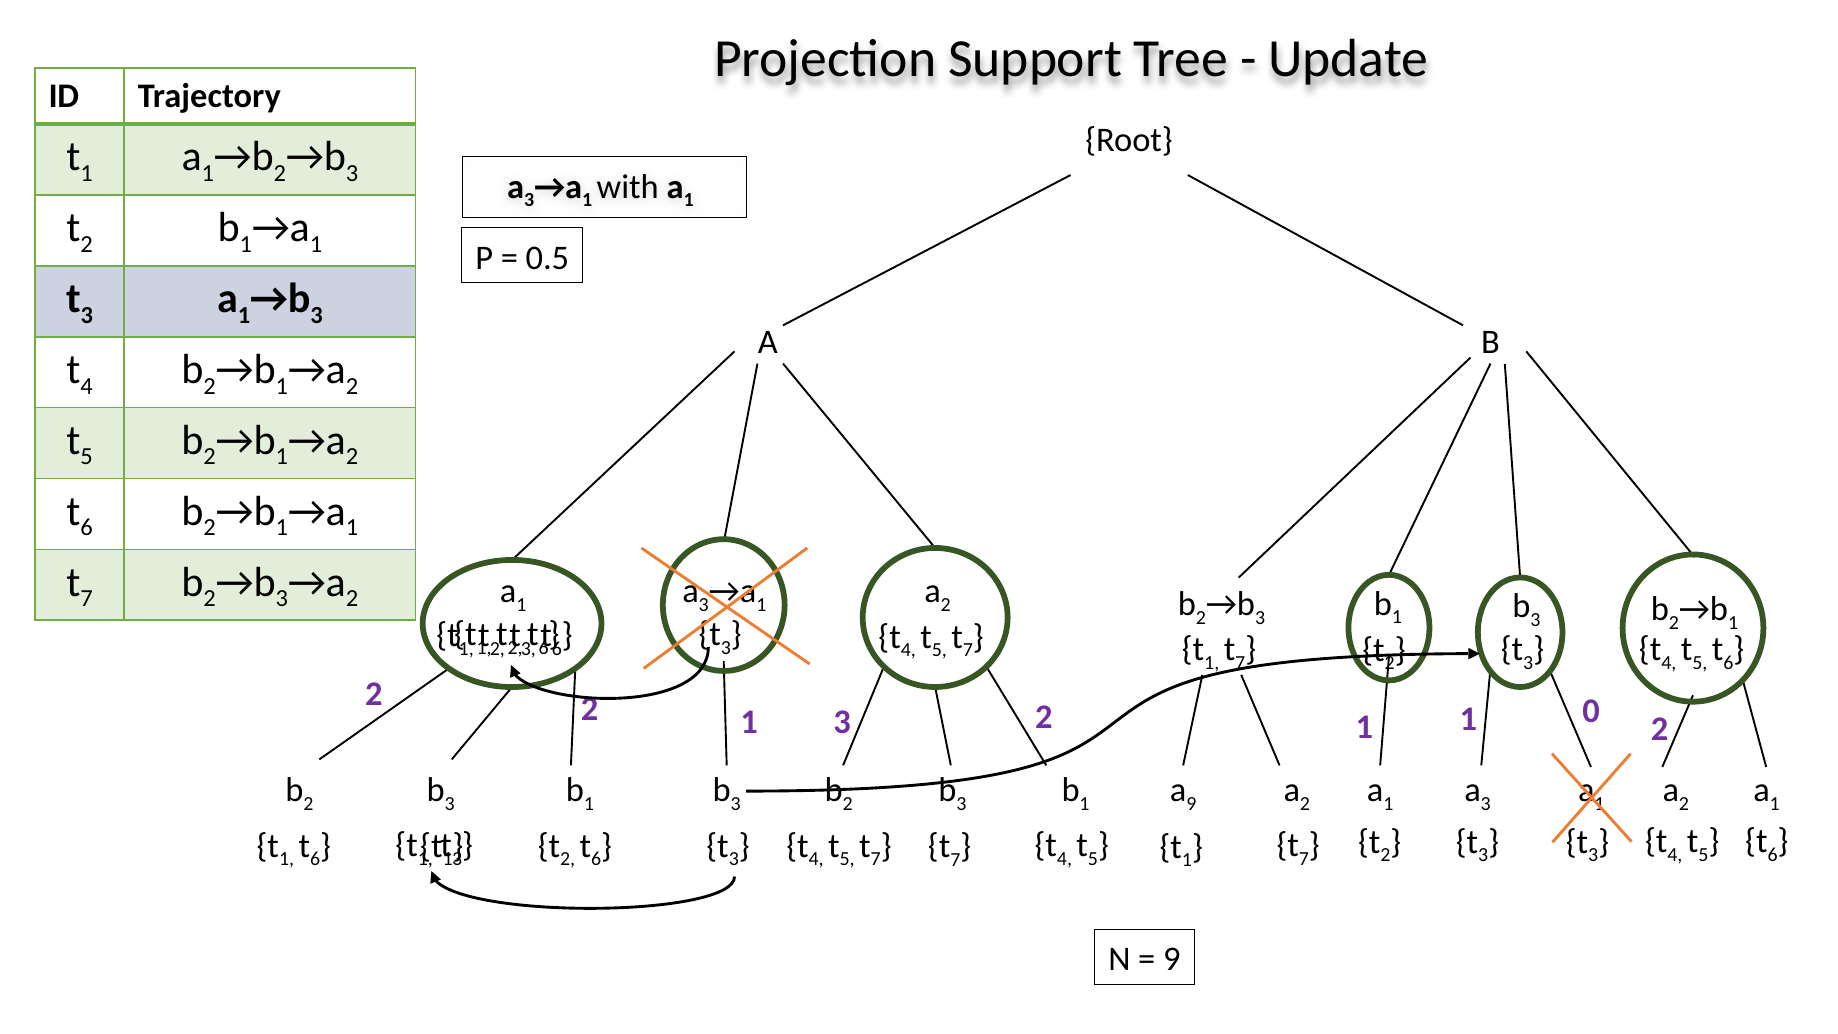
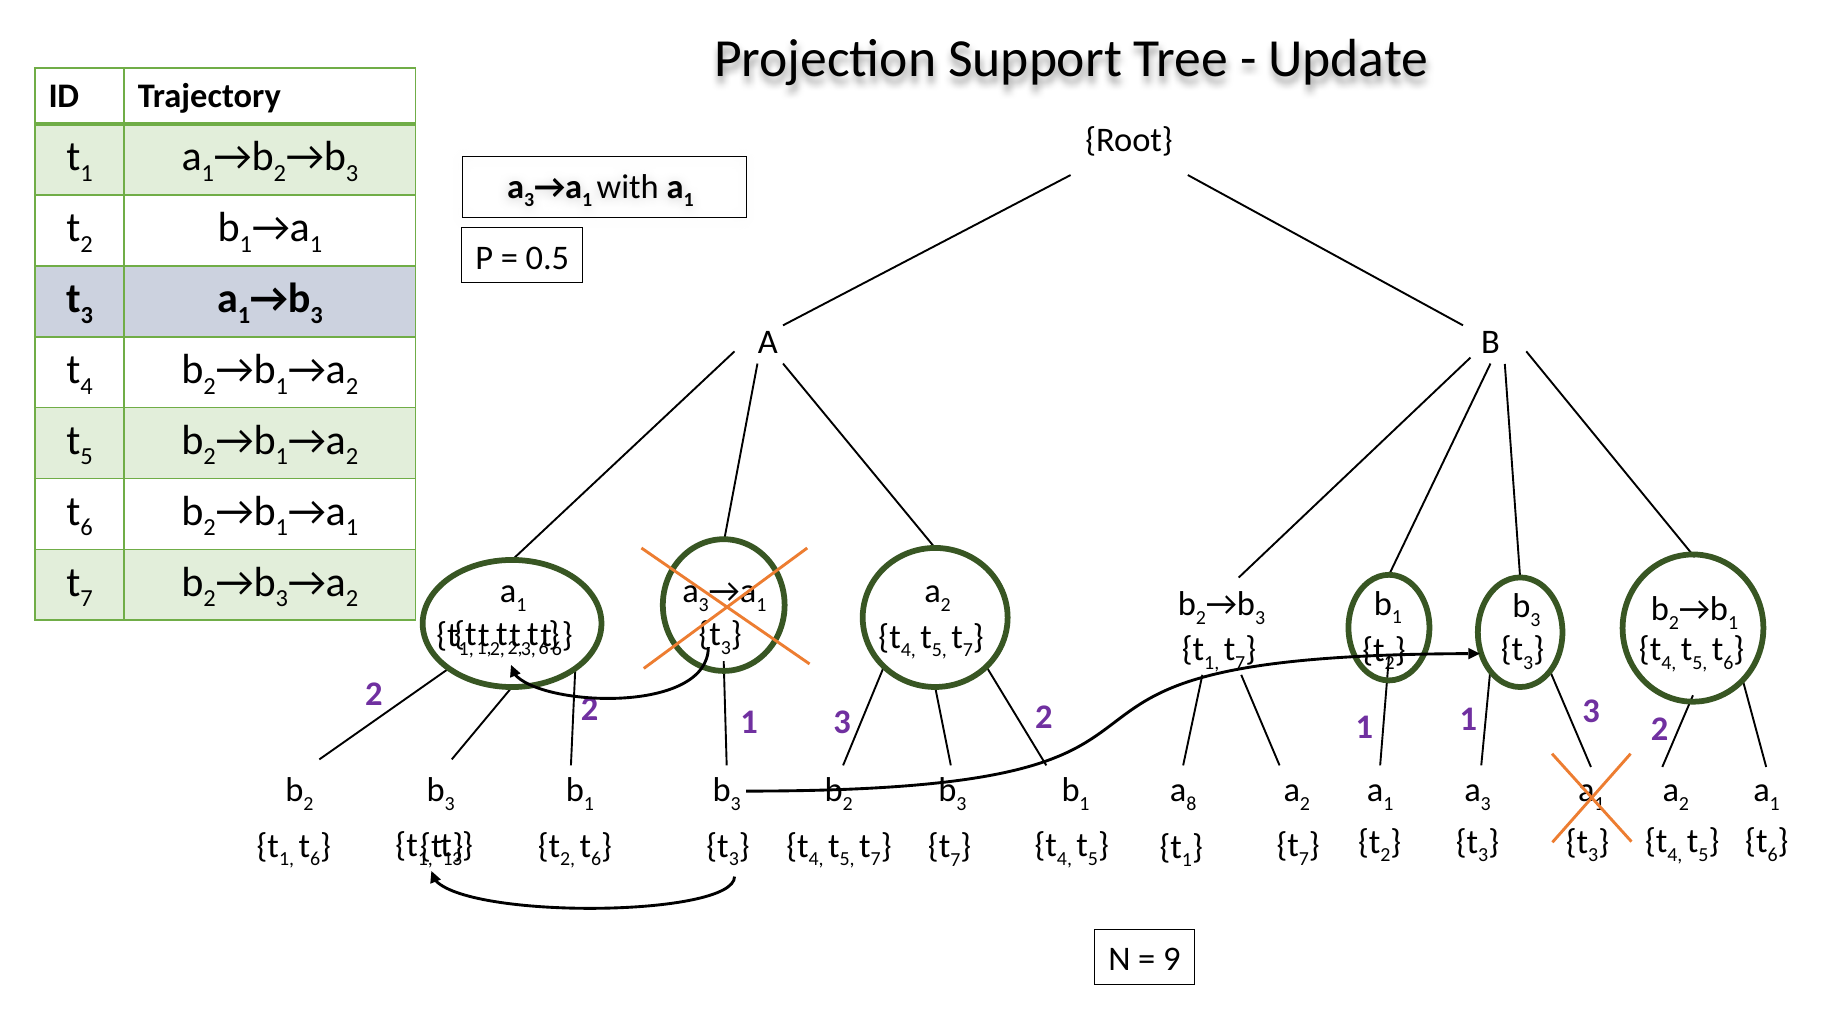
1 1 0: 0 -> 3
a 9: 9 -> 8
